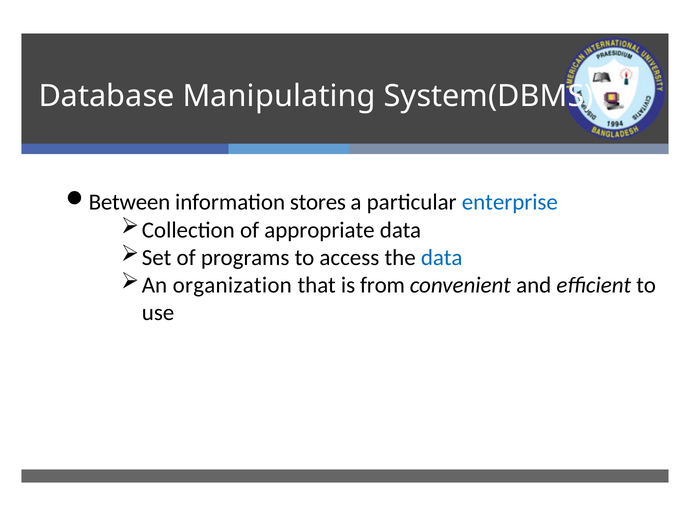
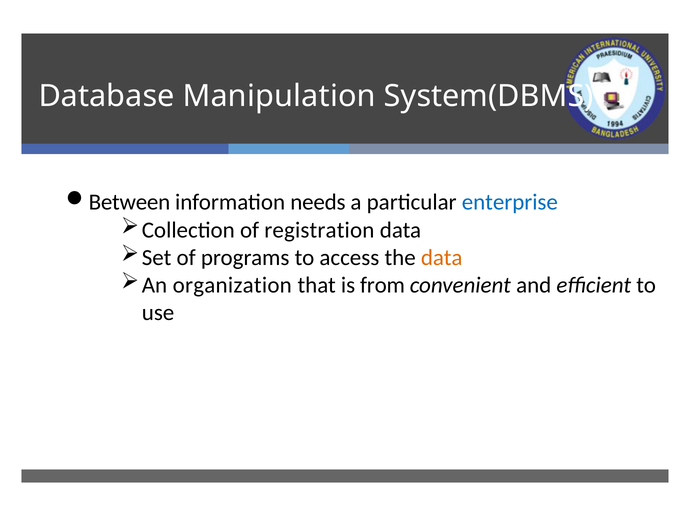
Manipulating: Manipulating -> Manipulation
stores: stores -> needs
appropriate: appropriate -> registration
data at (442, 258) colour: blue -> orange
